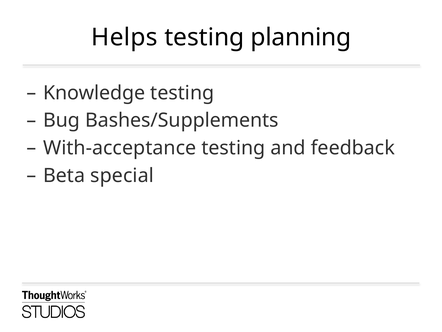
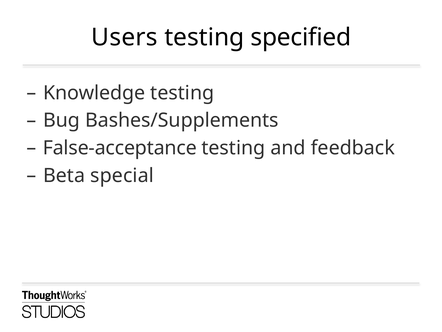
Helps: Helps -> Users
planning: planning -> specified
With-acceptance: With-acceptance -> False-acceptance
